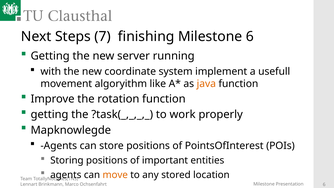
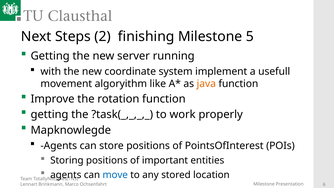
7: 7 -> 2
Milestone 6: 6 -> 5
move colour: orange -> blue
